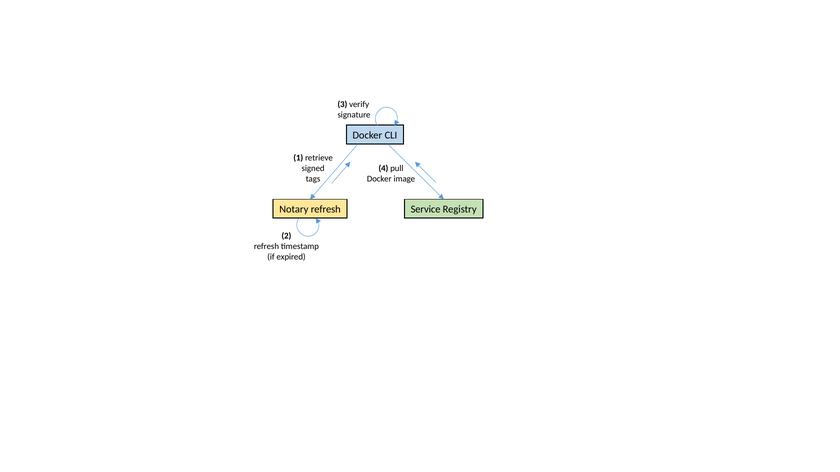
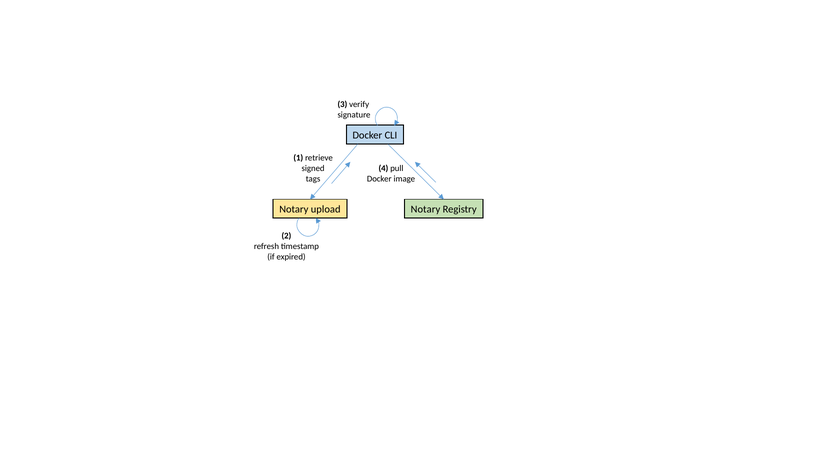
Notary refresh: refresh -> upload
Service at (426, 210): Service -> Notary
